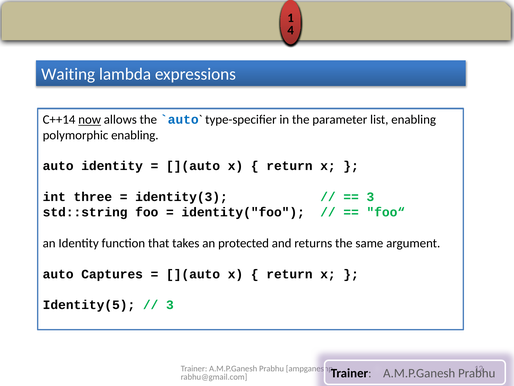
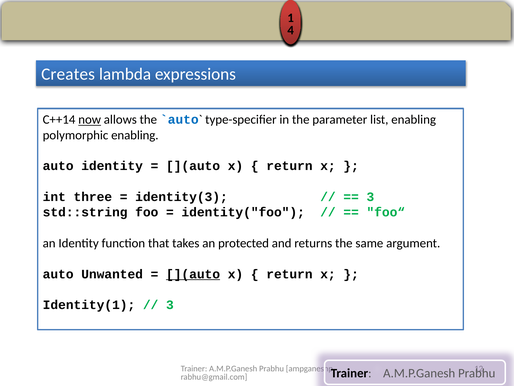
Waiting: Waiting -> Creates
Captures: Captures -> Unwanted
](auto at (193, 274) underline: none -> present
Identity(5: Identity(5 -> Identity(1
